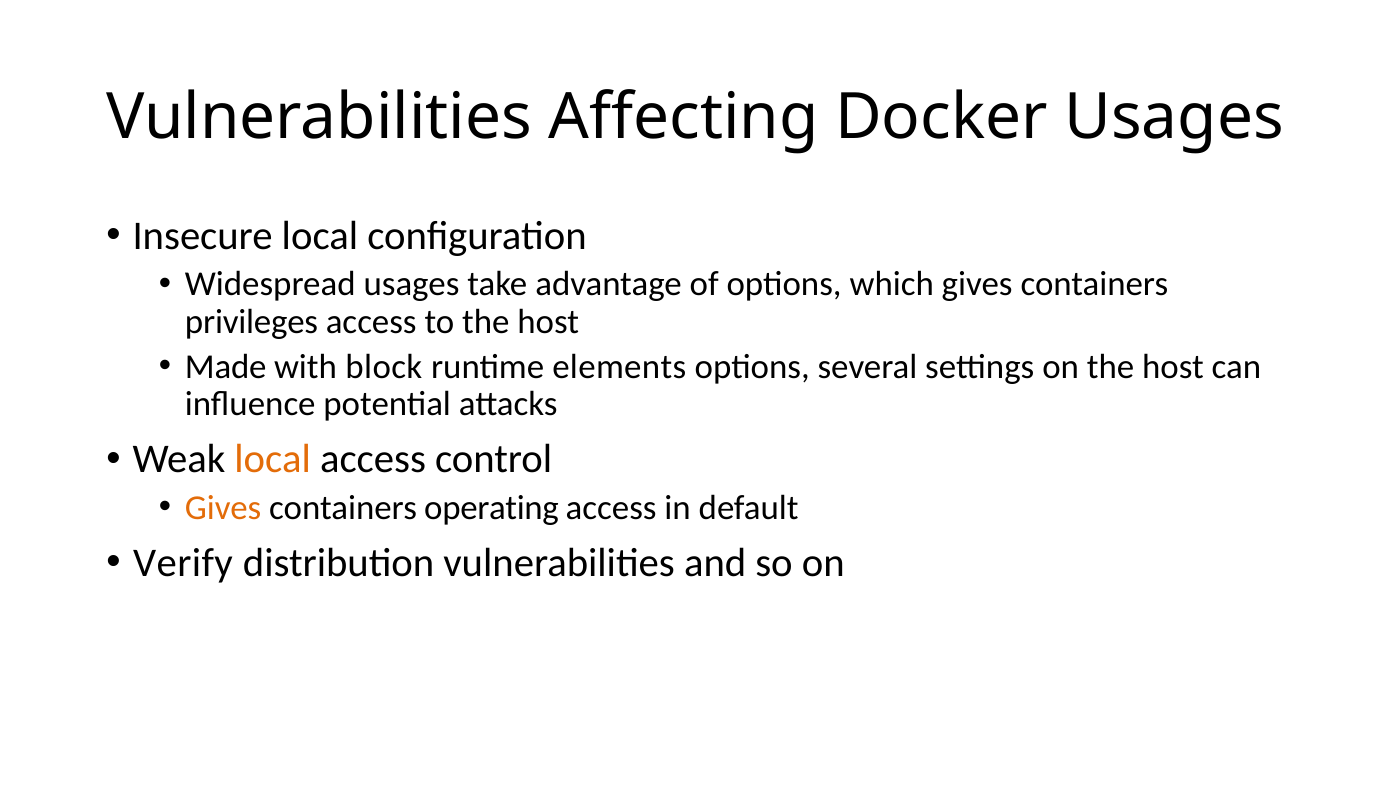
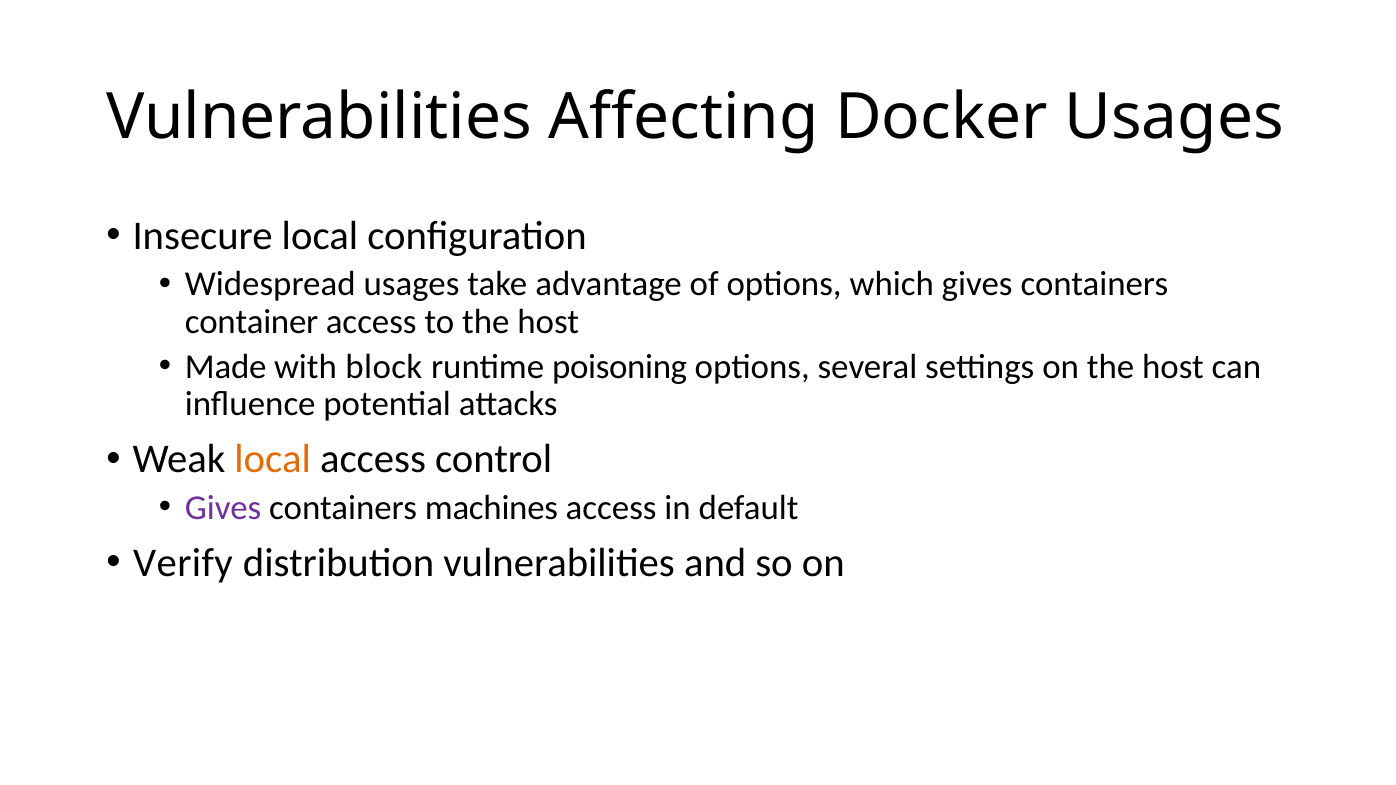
privileges: privileges -> container
elements: elements -> poisoning
Gives at (223, 508) colour: orange -> purple
operating: operating -> machines
